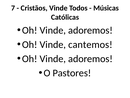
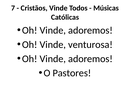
cantemos: cantemos -> venturosa
